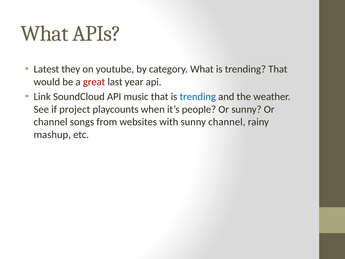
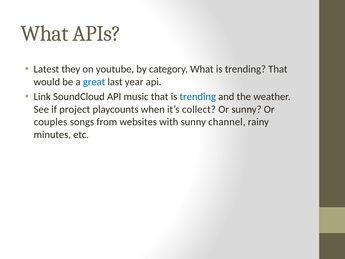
great colour: red -> blue
people: people -> collect
channel at (51, 122): channel -> couples
mashup: mashup -> minutes
